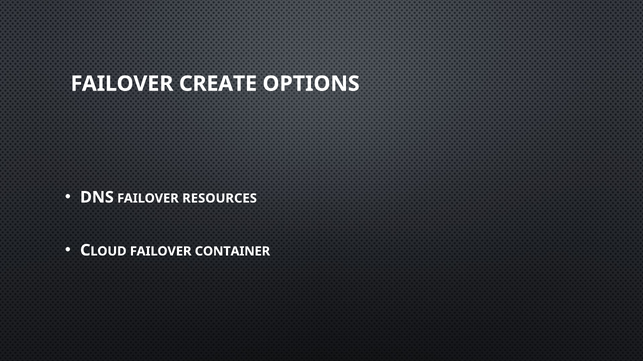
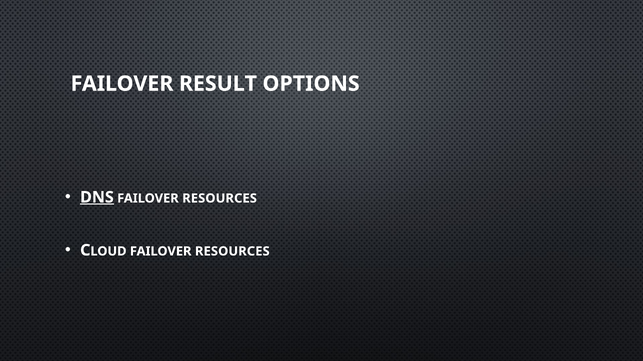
CREATE: CREATE -> RESULT
DNS underline: none -> present
CONTAINER at (232, 252): CONTAINER -> RESOURCES
